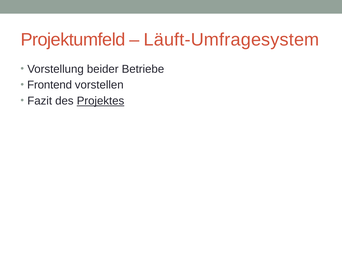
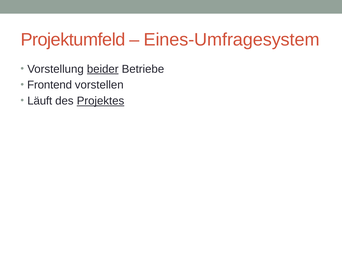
Läuft-Umfragesystem: Läuft-Umfragesystem -> Eines-Umfragesystem
beider underline: none -> present
Fazit: Fazit -> Läuft
